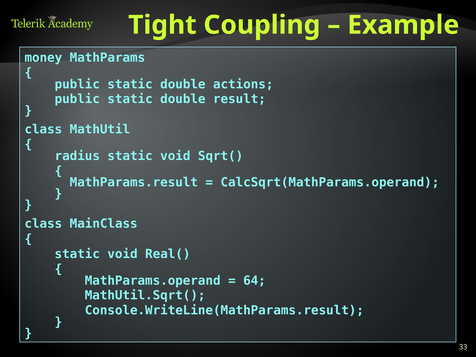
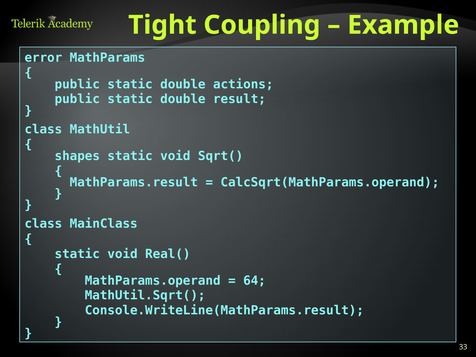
money: money -> error
radius: radius -> shapes
